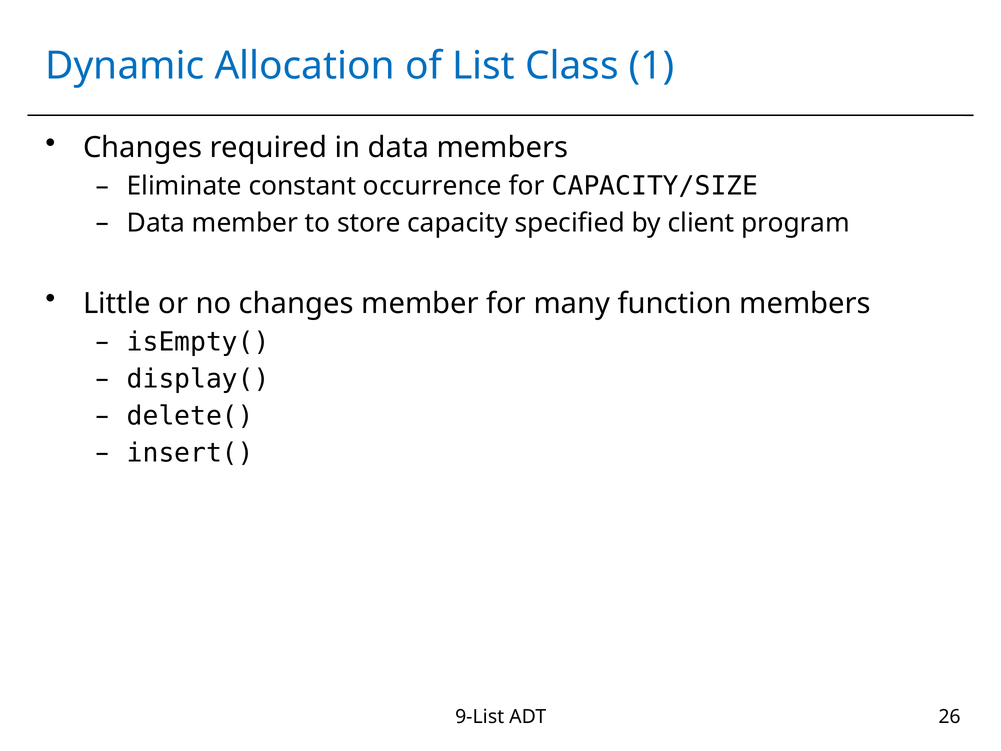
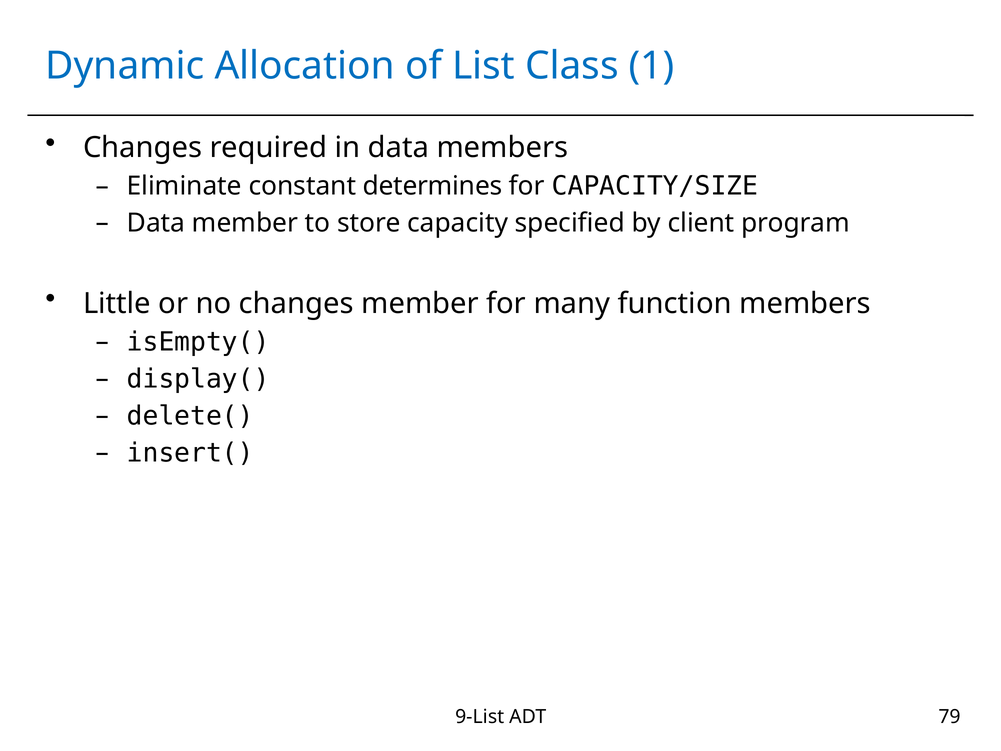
occurrence: occurrence -> determines
26: 26 -> 79
